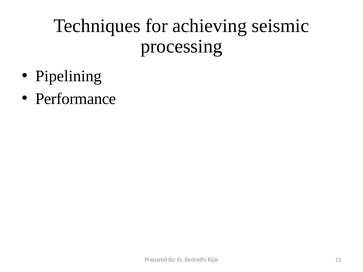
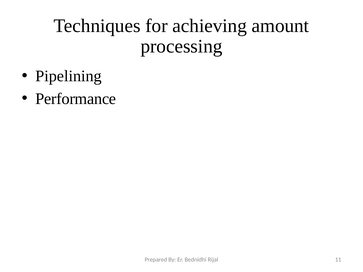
seismic: seismic -> amount
